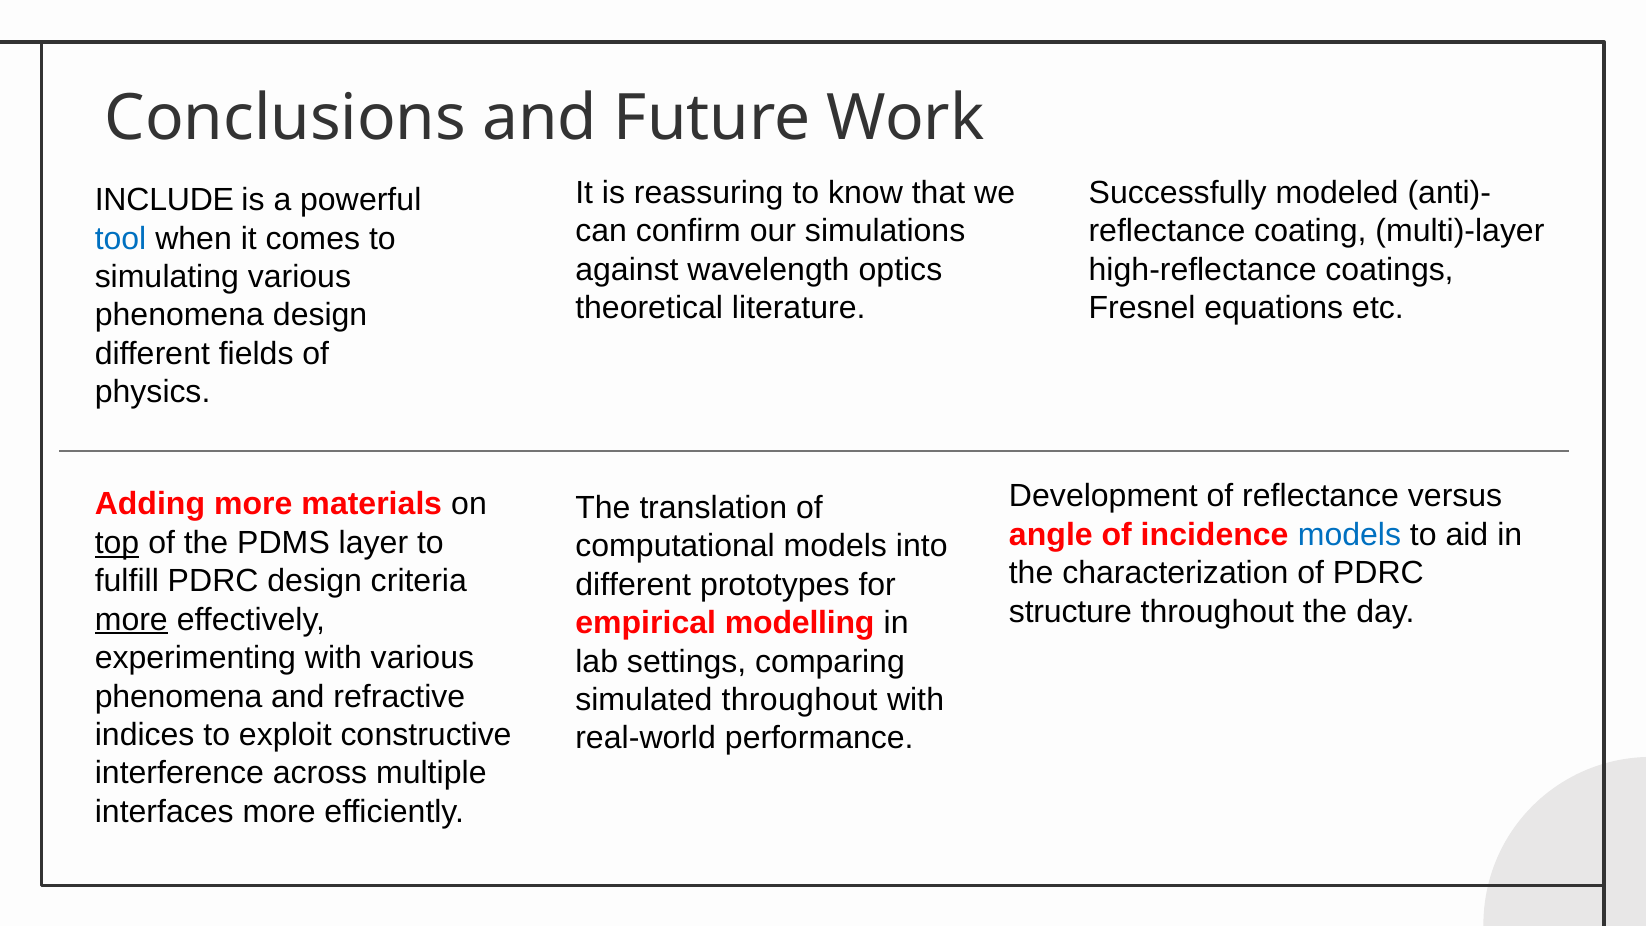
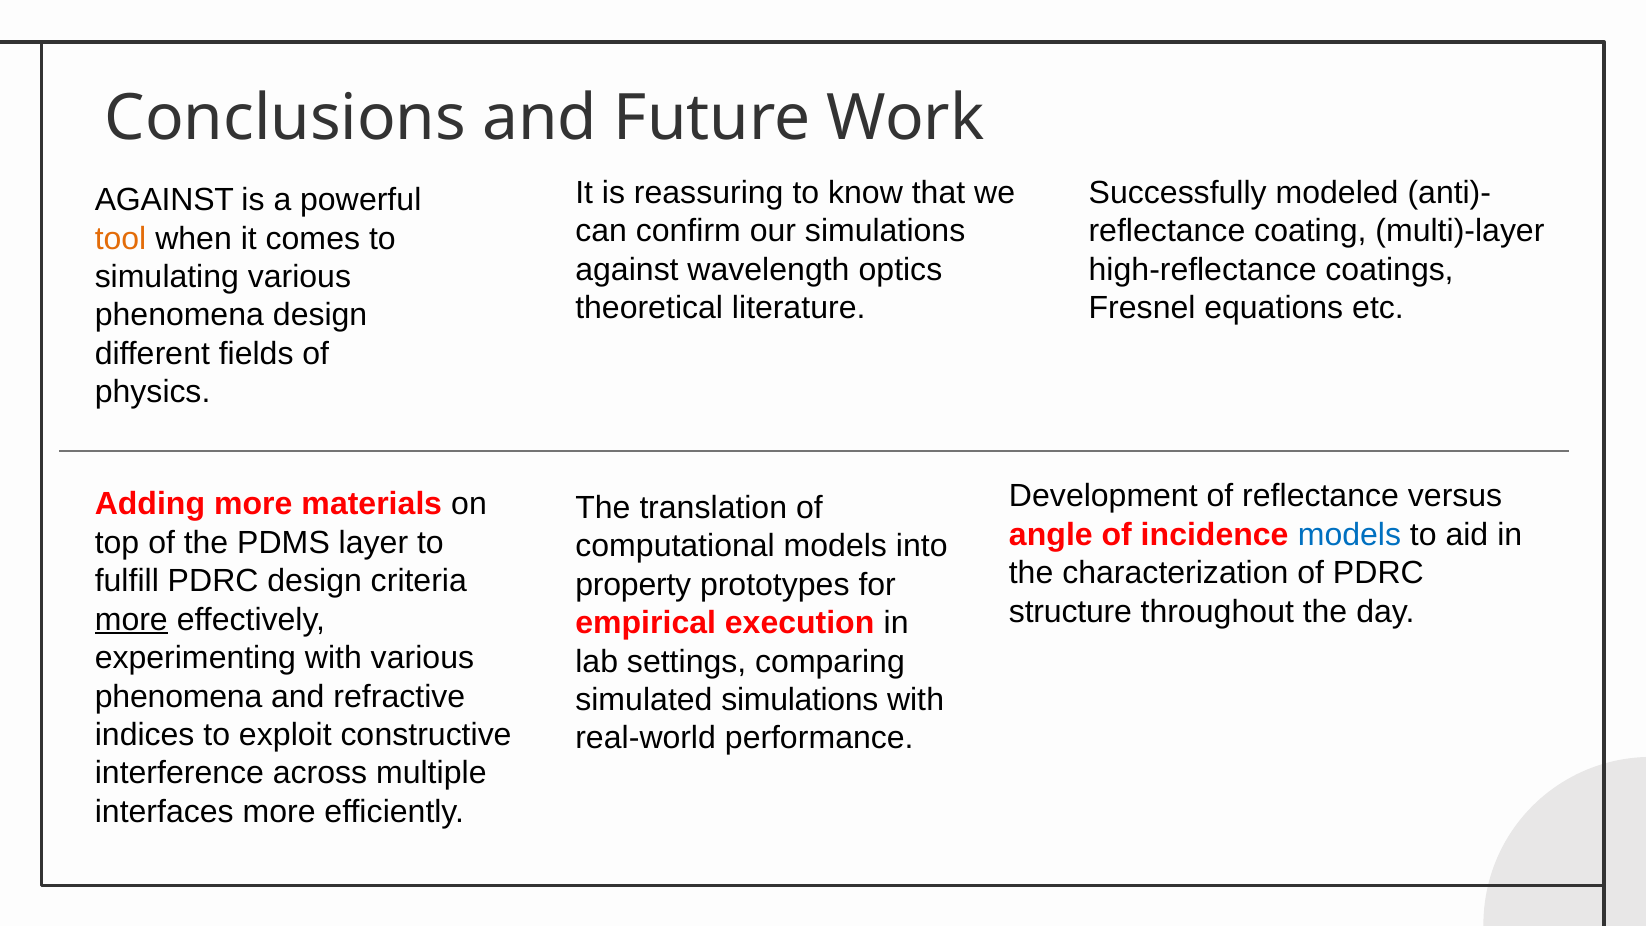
INCLUDE at (164, 200): INCLUDE -> AGAINST
tool colour: blue -> orange
top underline: present -> none
different at (633, 585): different -> property
modelling: modelling -> execution
simulated throughout: throughout -> simulations
